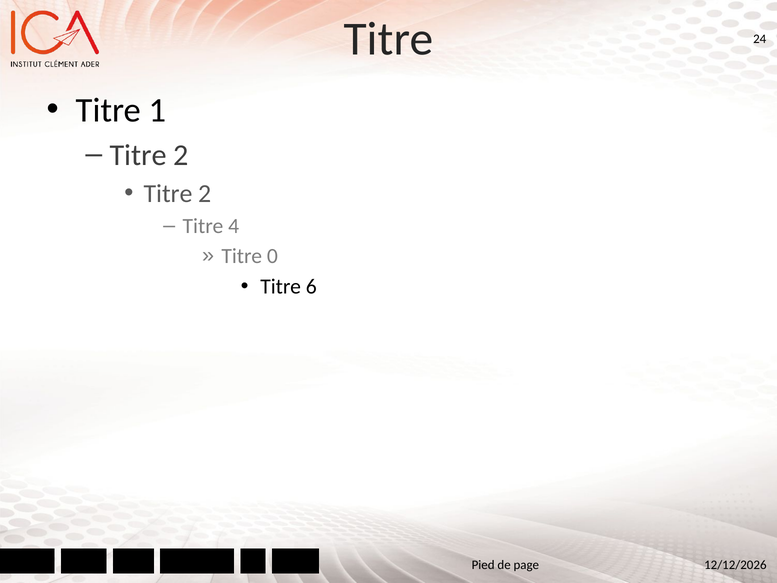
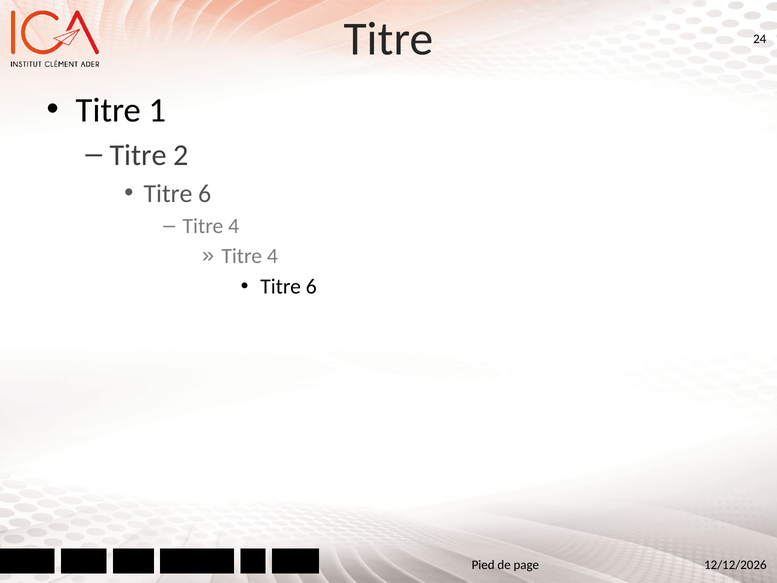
2 at (205, 194): 2 -> 6
0 at (272, 256): 0 -> 4
